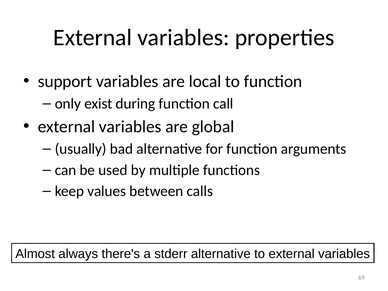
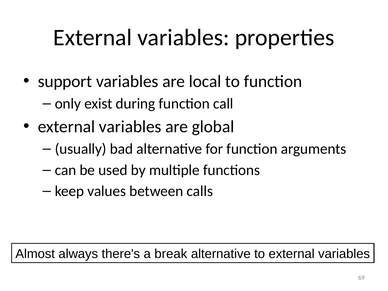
stderr: stderr -> break
